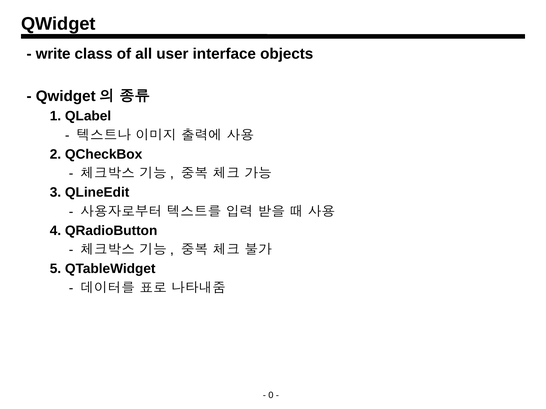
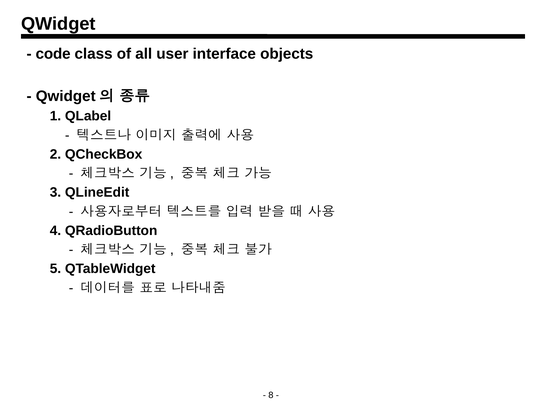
write: write -> code
0: 0 -> 8
